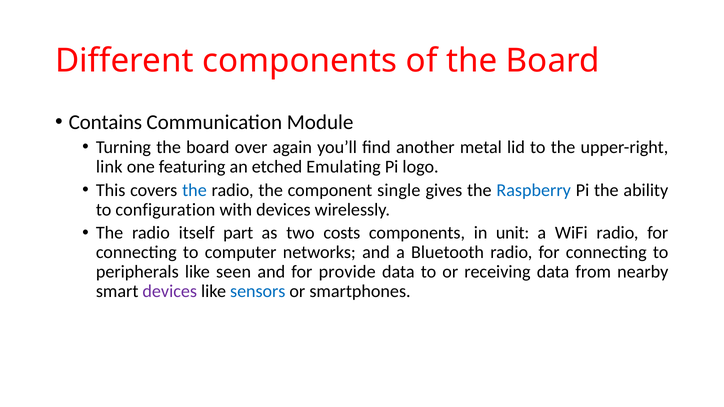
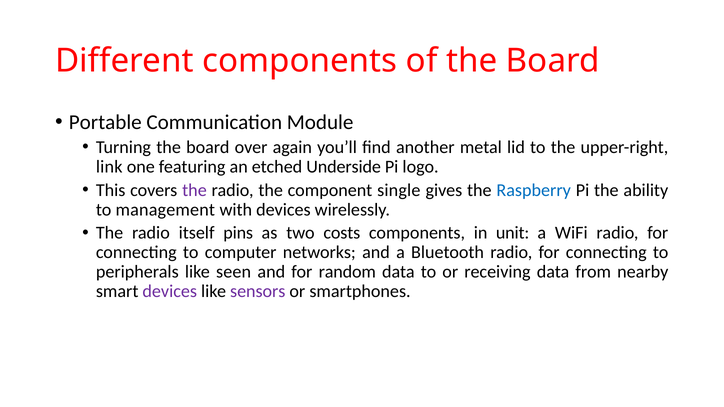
Contains: Contains -> Portable
Emulating: Emulating -> Underside
the at (194, 190) colour: blue -> purple
configuration: configuration -> management
part: part -> pins
provide: provide -> random
sensors colour: blue -> purple
